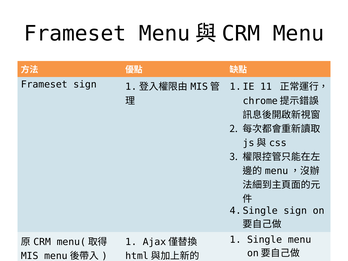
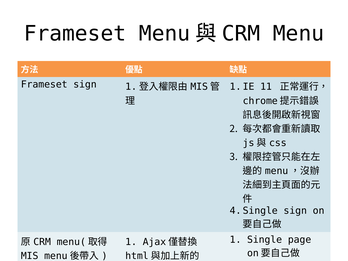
Single menu: menu -> page
